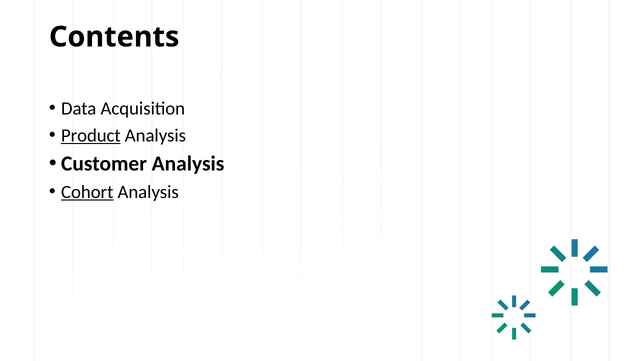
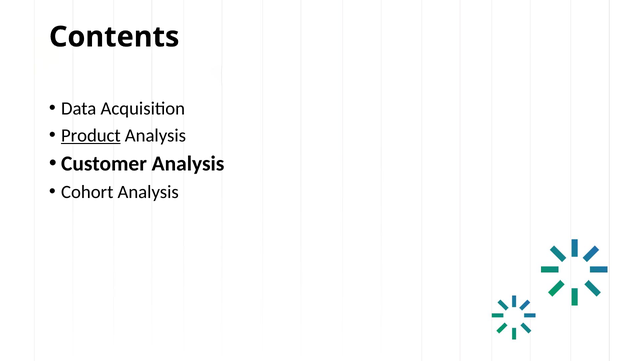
Cohort underline: present -> none
